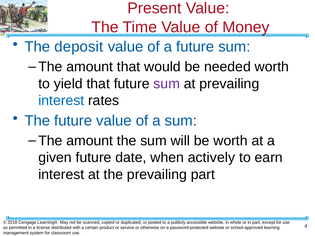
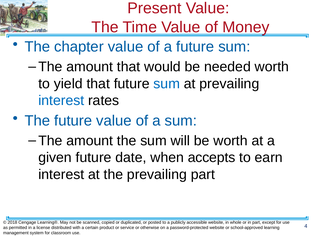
deposit: deposit -> chapter
sum at (167, 84) colour: purple -> blue
actively: actively -> accepts
